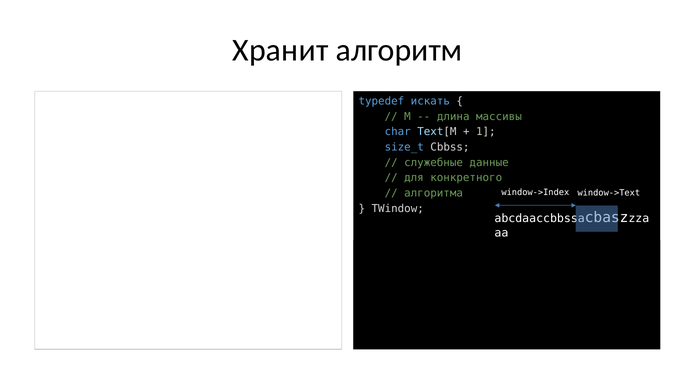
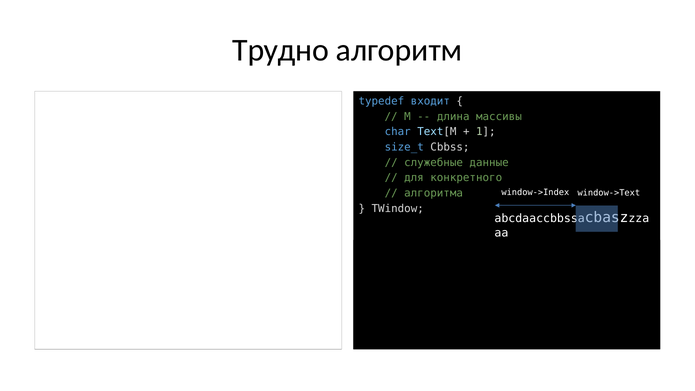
Хранит: Хранит -> Трудно
искать: искать -> входит
